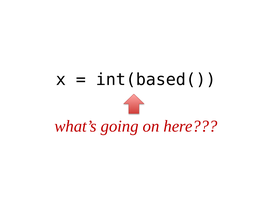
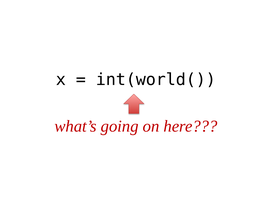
int(based(: int(based( -> int(world(
